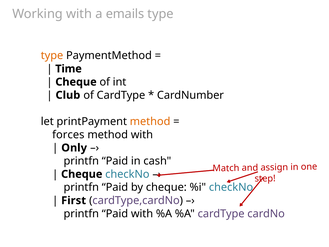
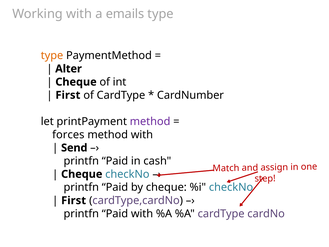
Time: Time -> Alter
Club at (68, 95): Club -> First
method at (150, 121) colour: orange -> purple
Only: Only -> Send
